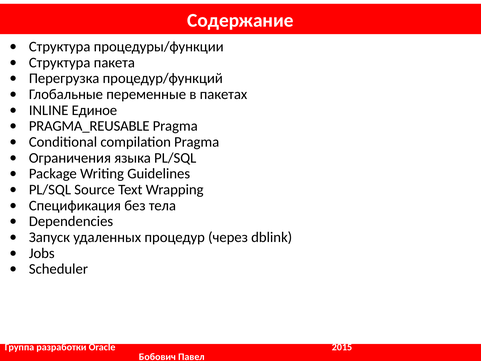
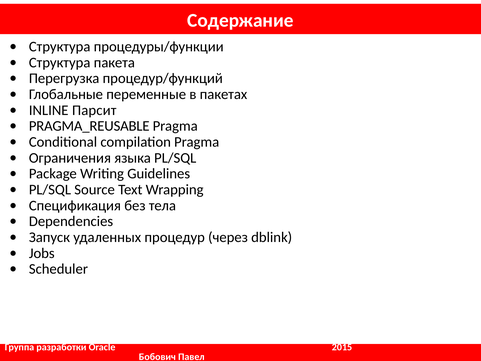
Единое: Единое -> Парсит
